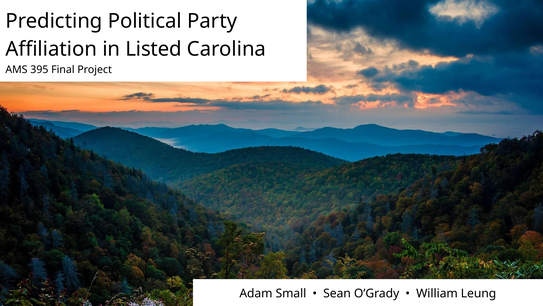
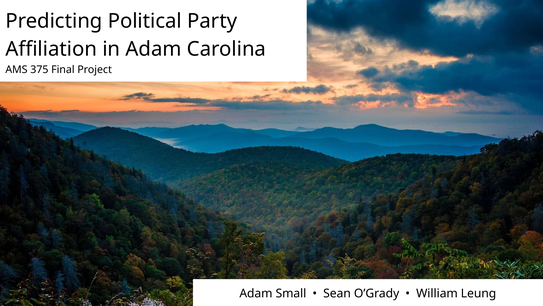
in Listed: Listed -> Adam
395: 395 -> 375
